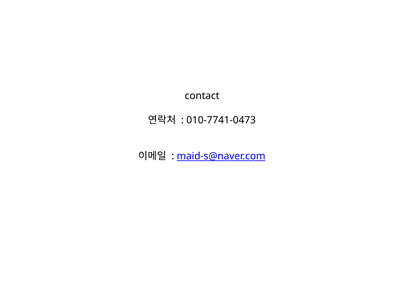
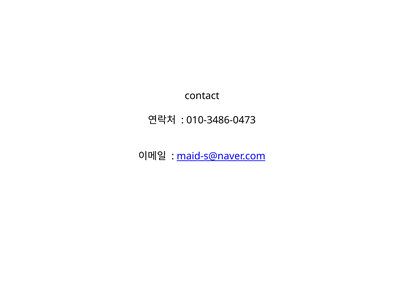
010-7741-0473: 010-7741-0473 -> 010-3486-0473
